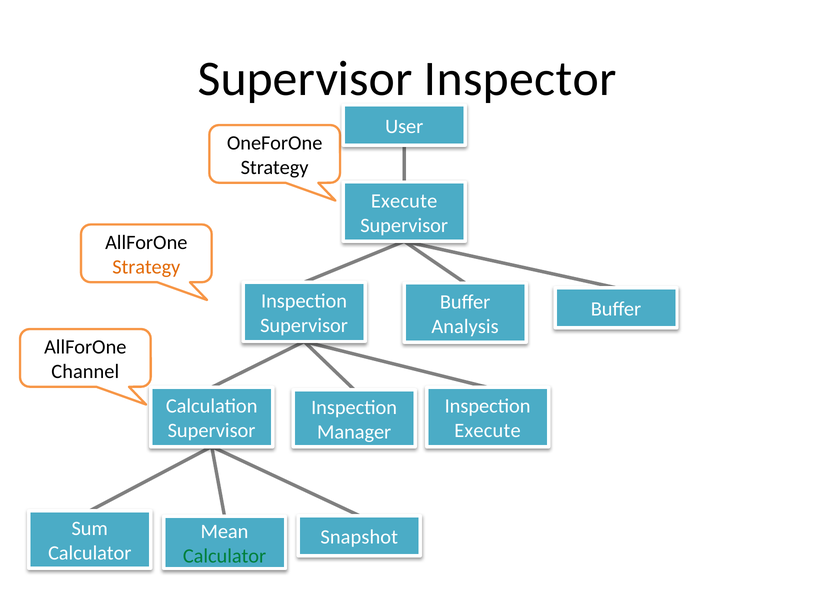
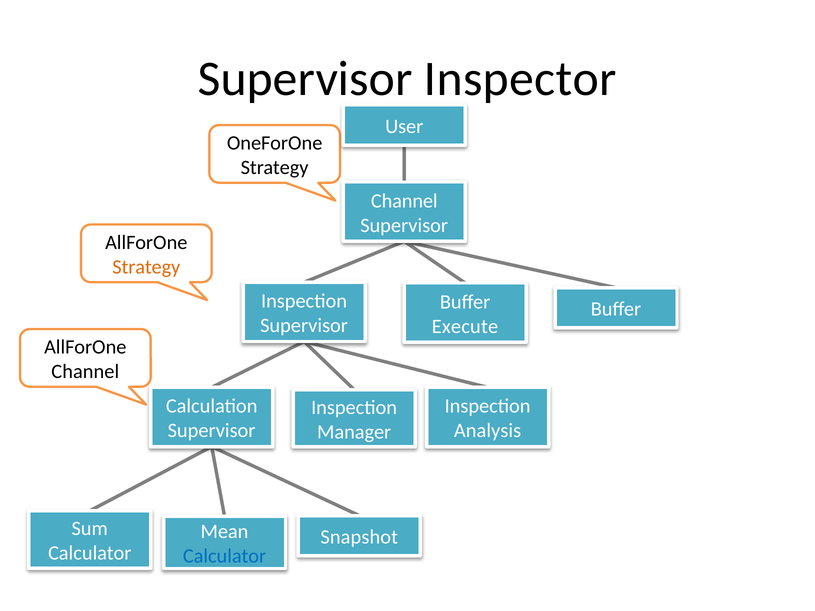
Execute at (404, 201): Execute -> Channel
Analysis: Analysis -> Execute
Execute at (487, 431): Execute -> Analysis
Calculator at (225, 556) colour: green -> blue
